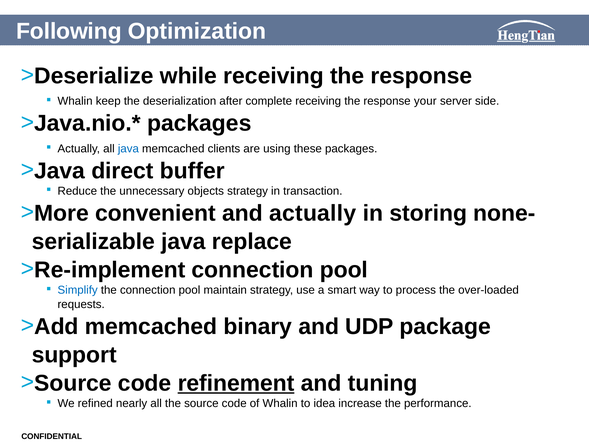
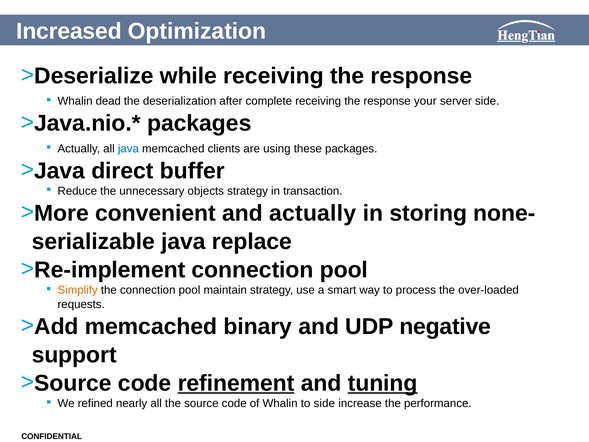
Following: Following -> Increased
keep: keep -> dead
Simplify colour: blue -> orange
package: package -> negative
tuning underline: none -> present
to idea: idea -> side
